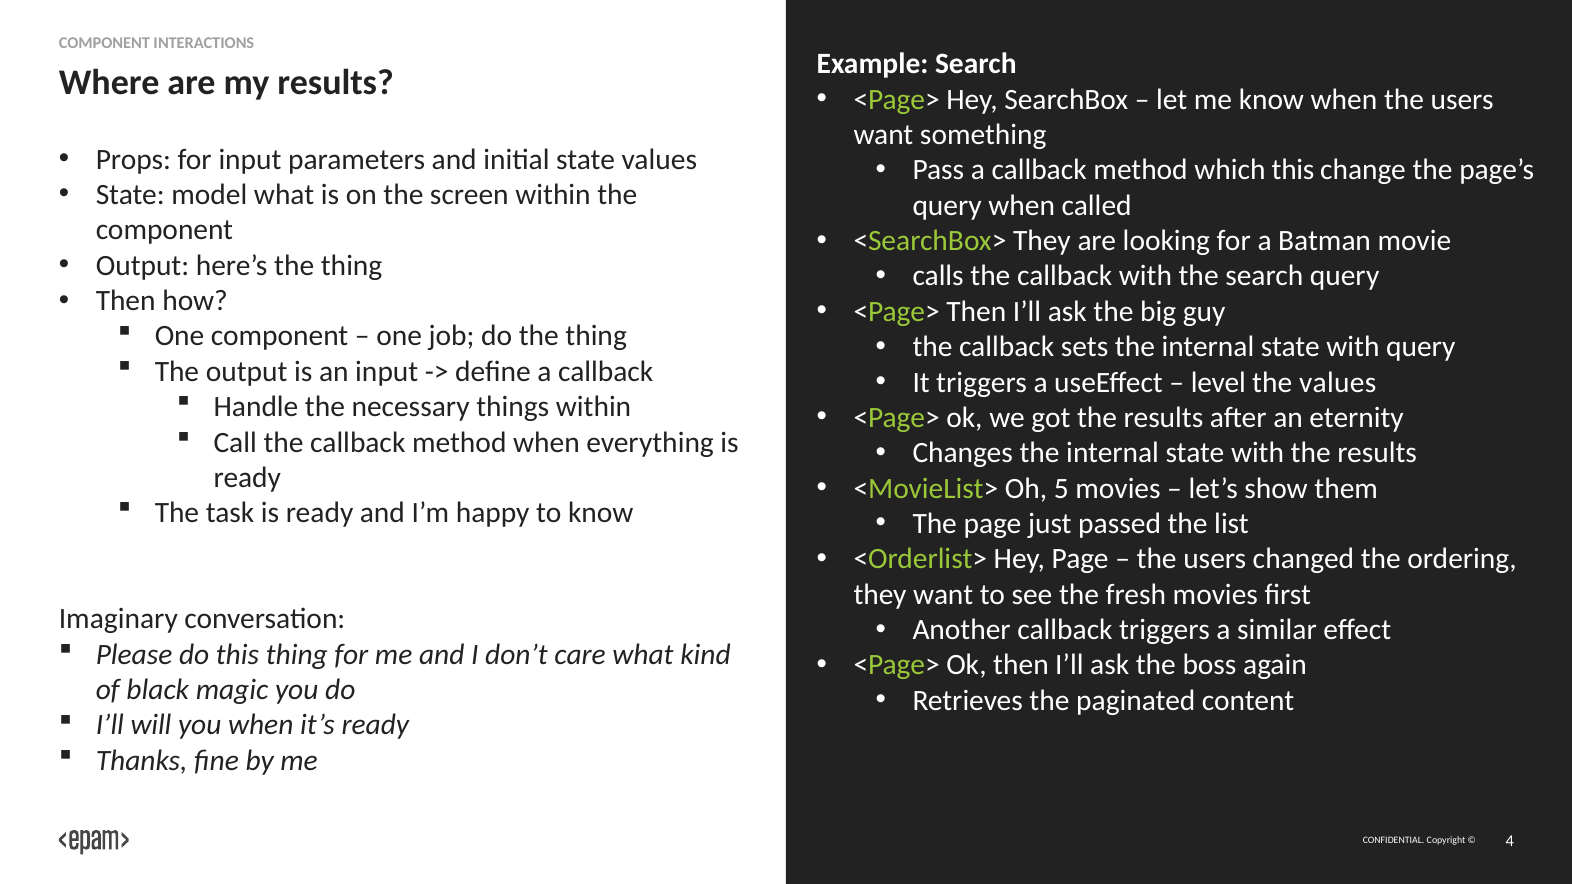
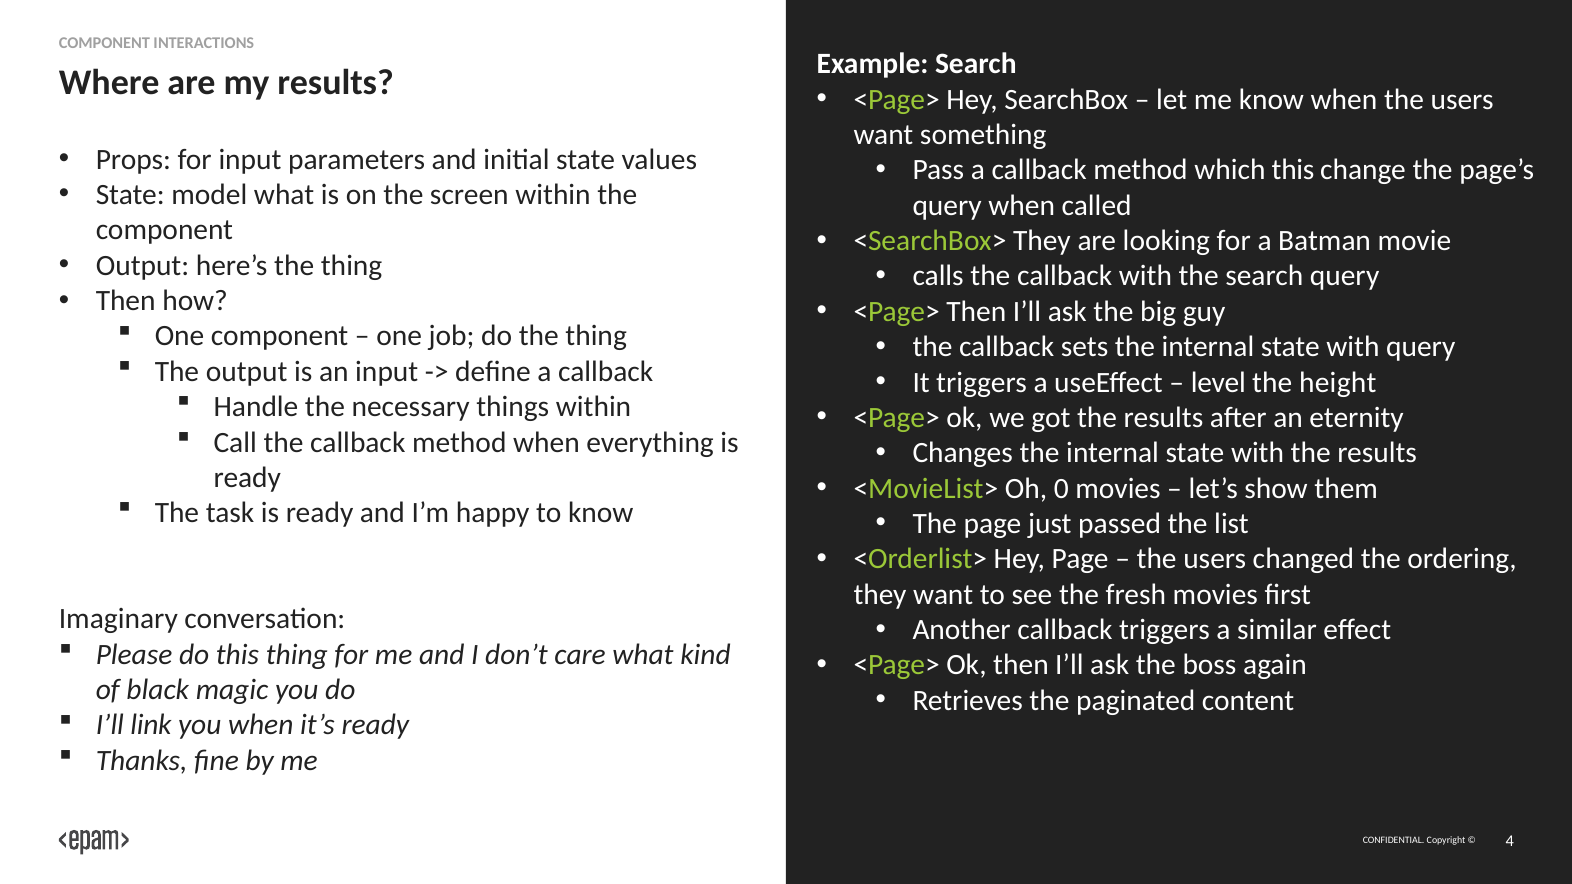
the values: values -> height
5: 5 -> 0
will: will -> link
